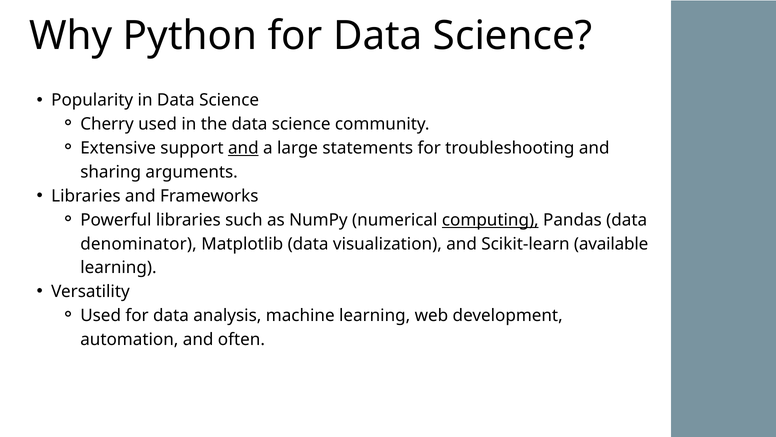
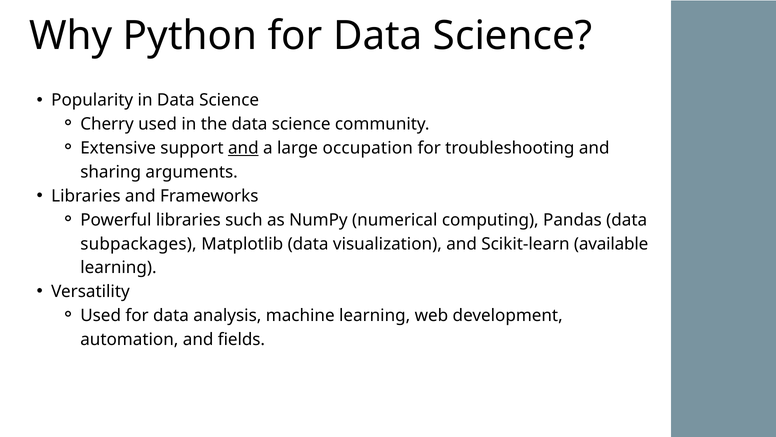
statements: statements -> occupation
computing underline: present -> none
denominator: denominator -> subpackages
often: often -> fields
